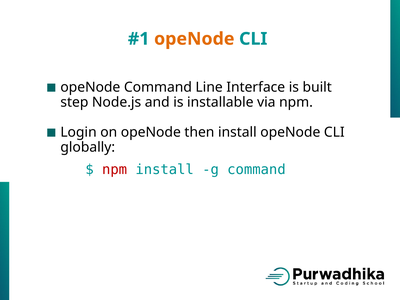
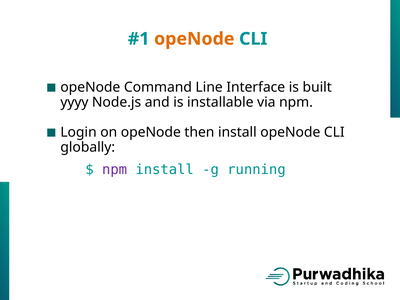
step: step -> yyyy
npm at (115, 170) colour: red -> purple
g command: command -> running
